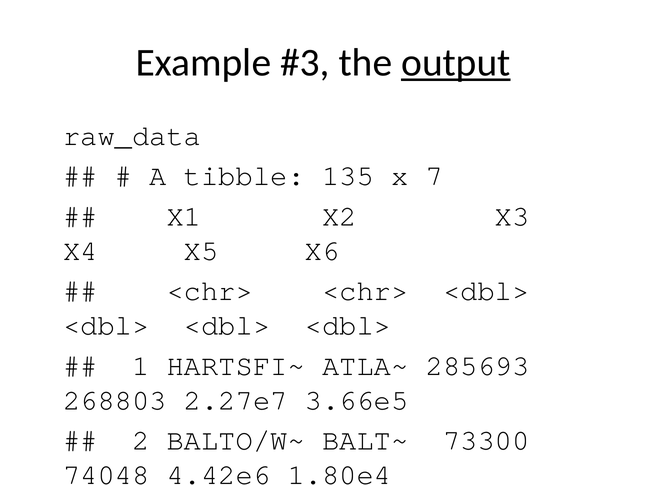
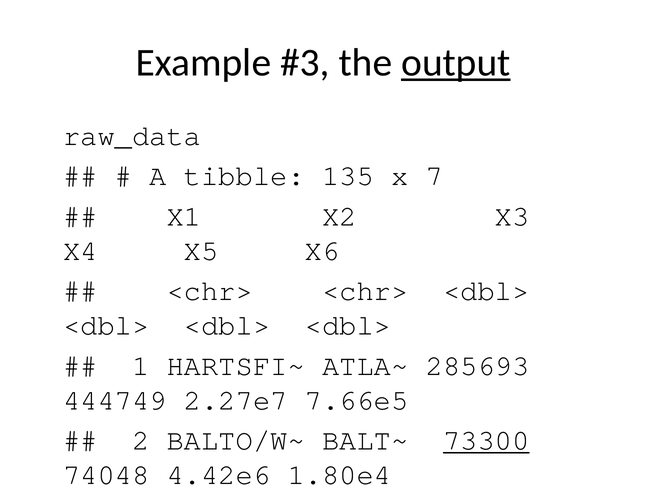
268803: 268803 -> 444749
3.66e5: 3.66e5 -> 7.66e5
73300 underline: none -> present
